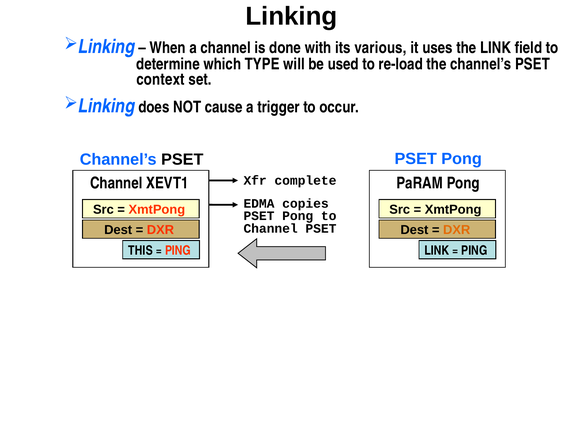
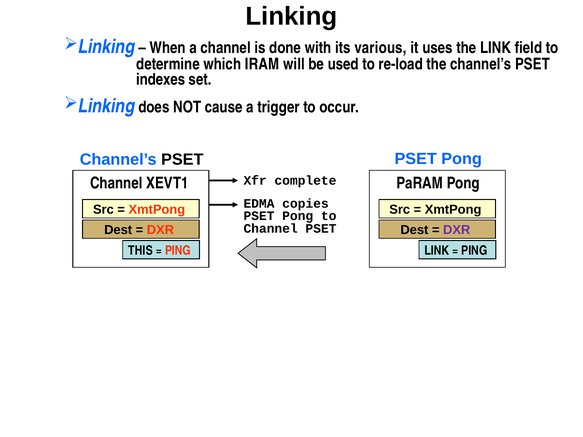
TYPE: TYPE -> IRAM
context: context -> indexes
DXR at (457, 230) colour: orange -> purple
